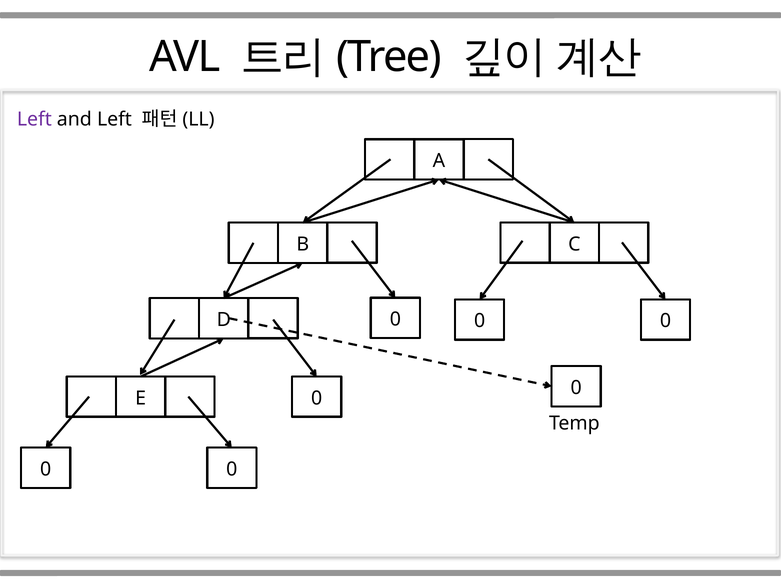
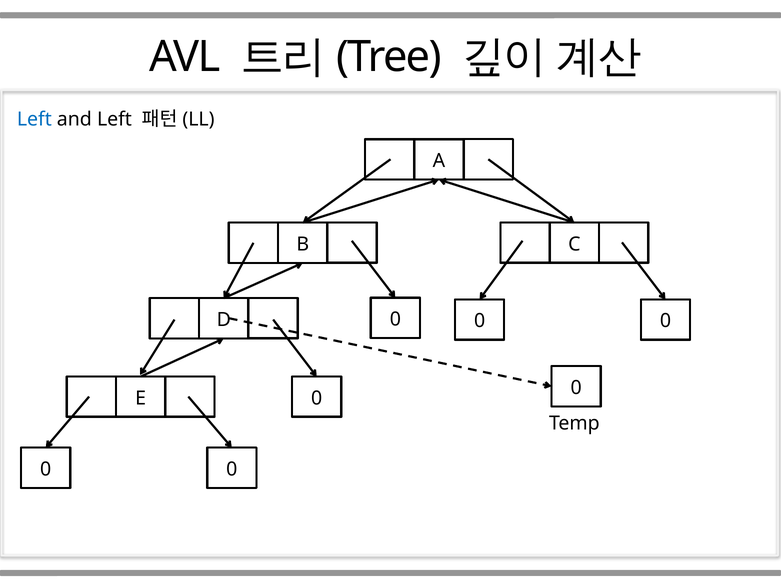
Left at (34, 119) colour: purple -> blue
